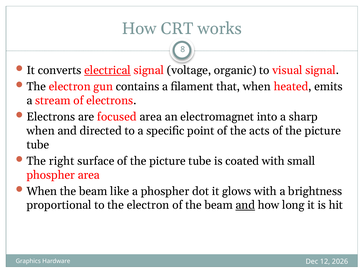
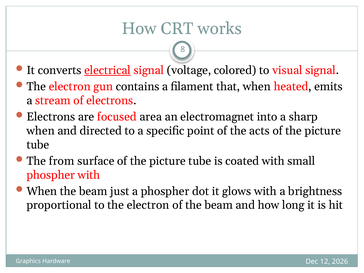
organic: organic -> colored
right: right -> from
phospher area: area -> with
like: like -> just
and at (245, 205) underline: present -> none
